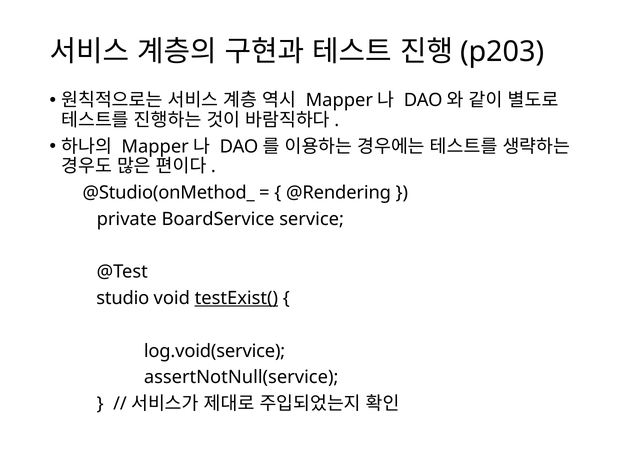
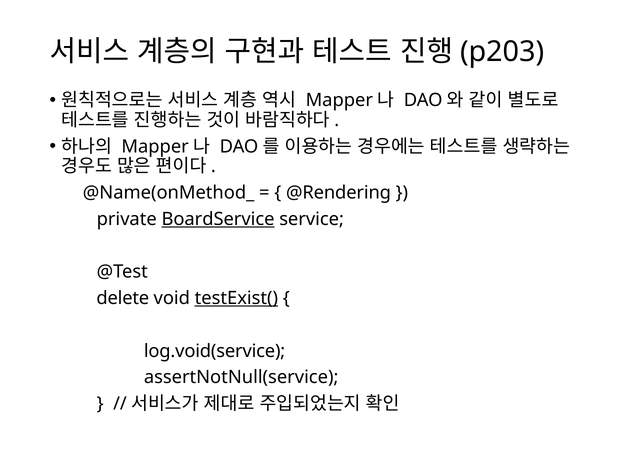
@Studio(onMethod_: @Studio(onMethod_ -> @Name(onMethod_
BoardService underline: none -> present
studio: studio -> delete
